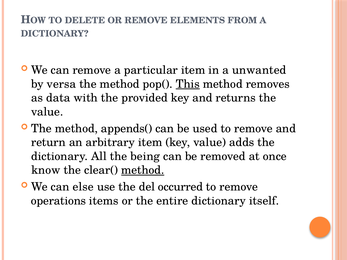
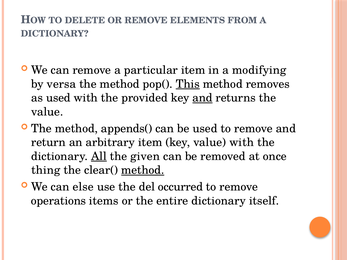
unwanted: unwanted -> modifying
as data: data -> used
and at (202, 98) underline: none -> present
value adds: adds -> with
All underline: none -> present
being: being -> given
know: know -> thing
